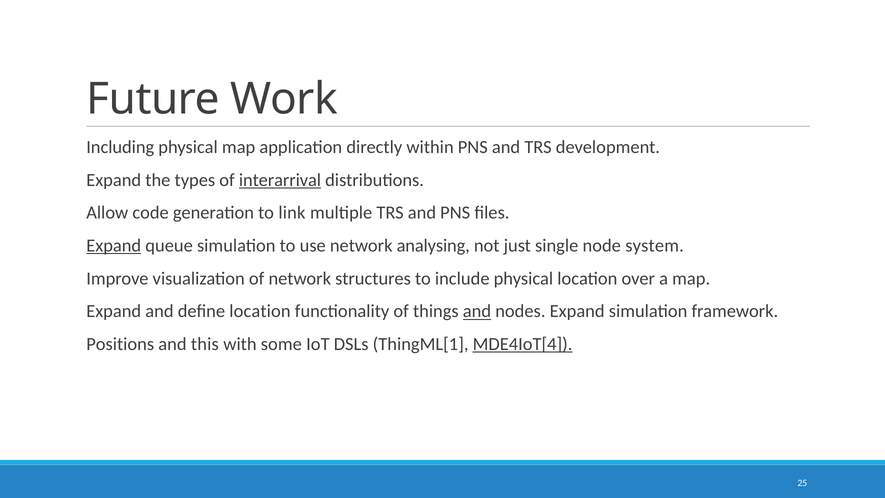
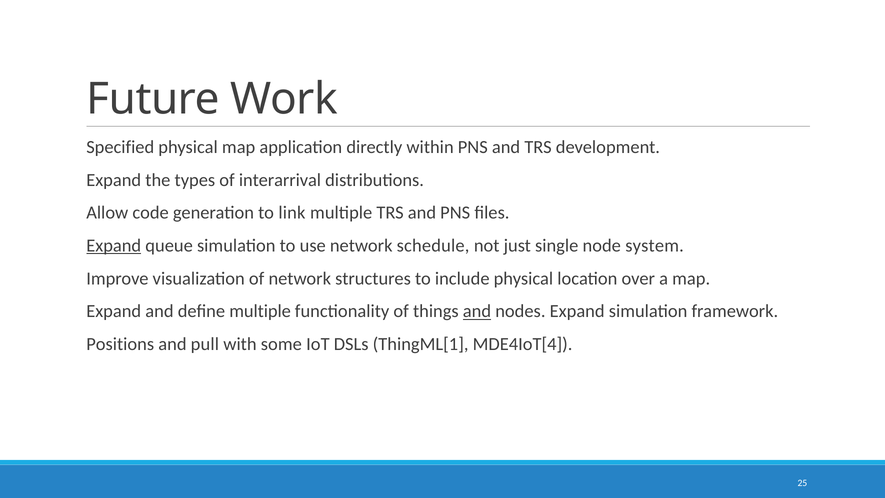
Including: Including -> Specified
interarrival underline: present -> none
analysing: analysing -> schedule
define location: location -> multiple
this: this -> pull
MDE4IoT[4 underline: present -> none
